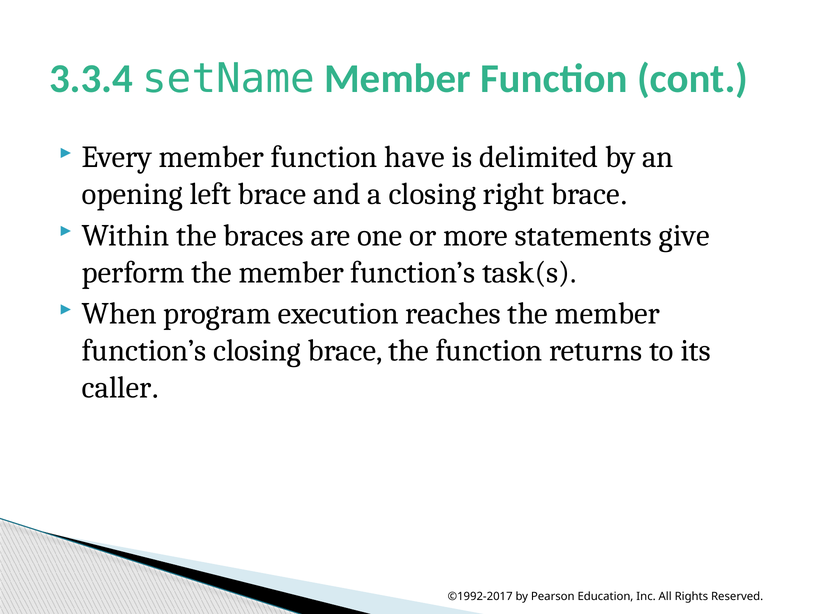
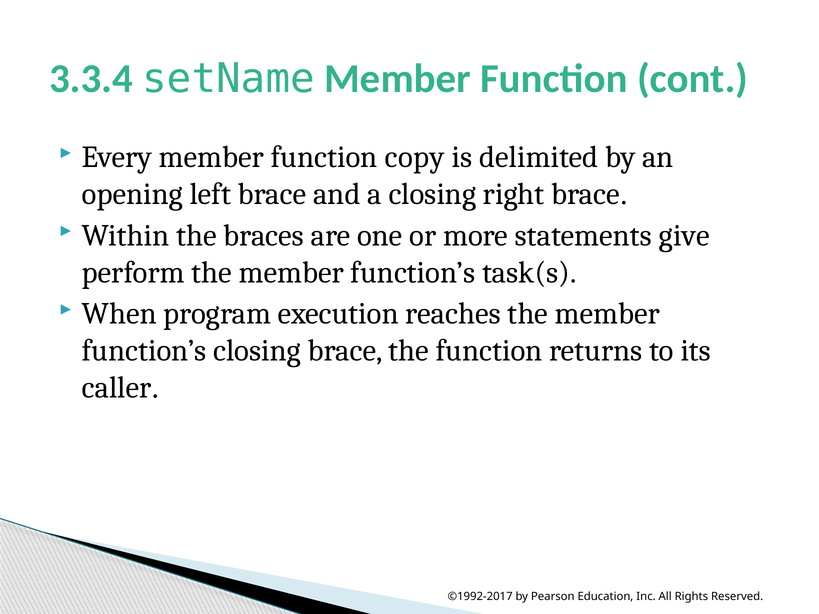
have: have -> copy
